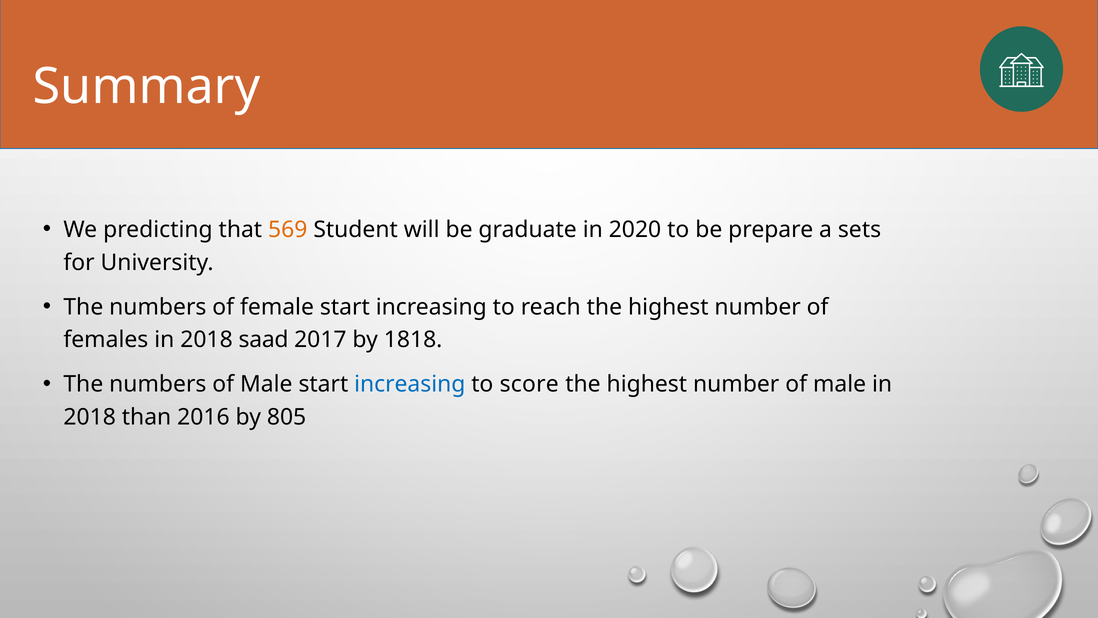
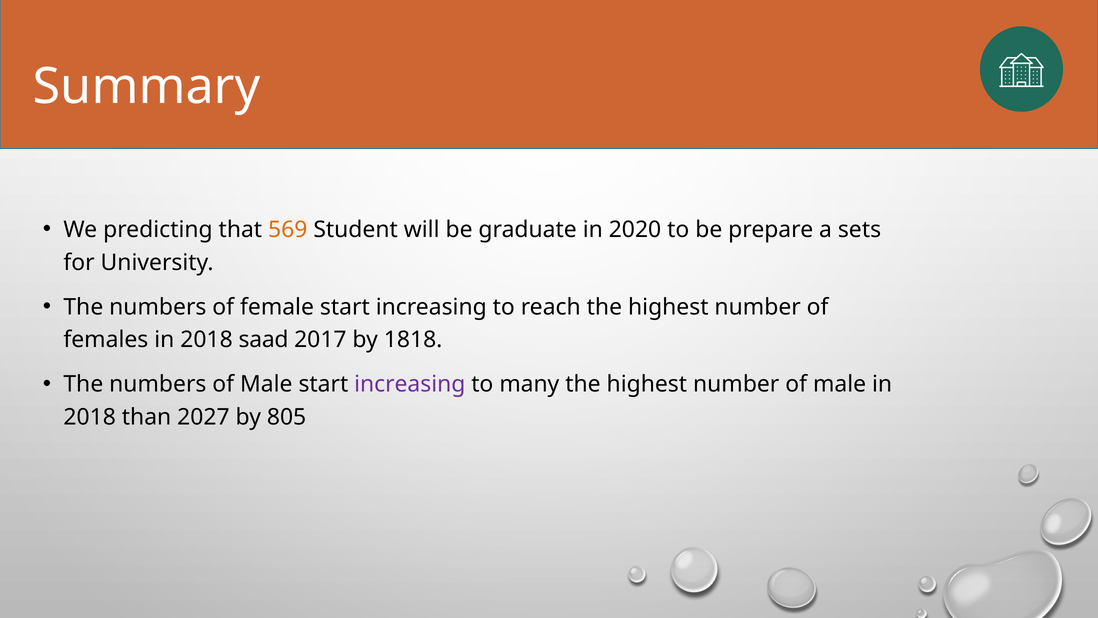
increasing at (410, 384) colour: blue -> purple
score: score -> many
2016: 2016 -> 2027
